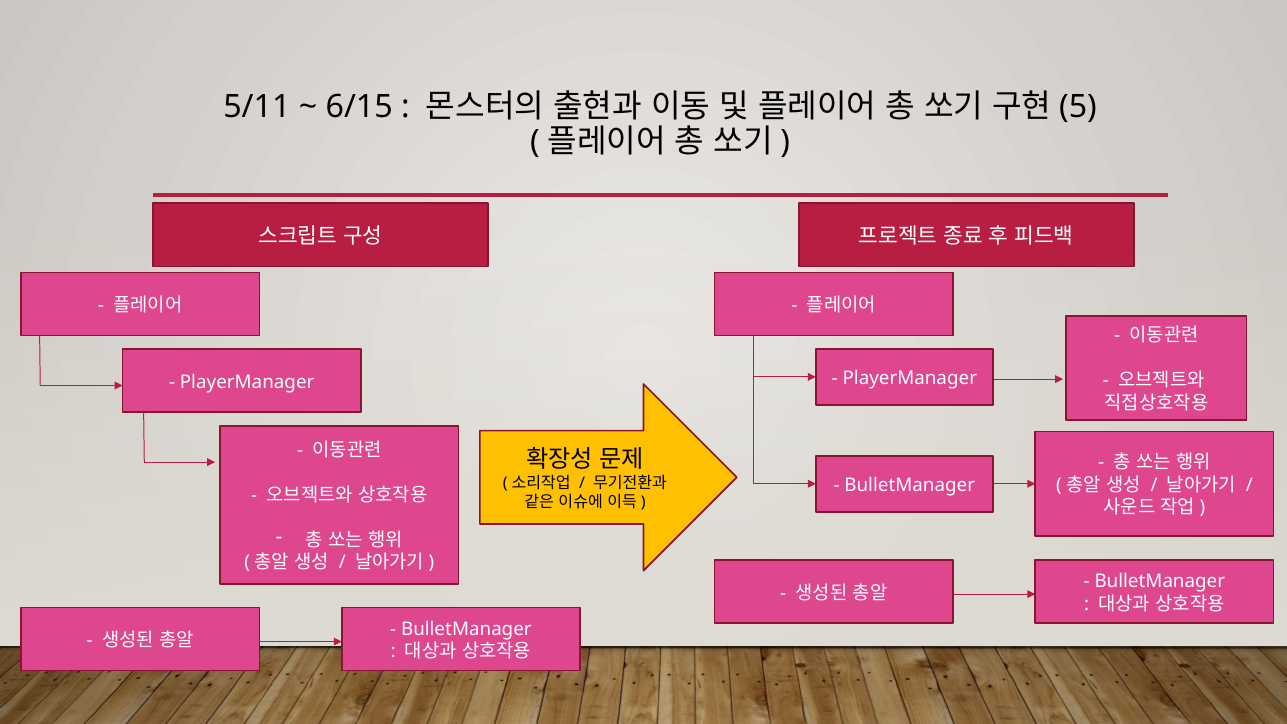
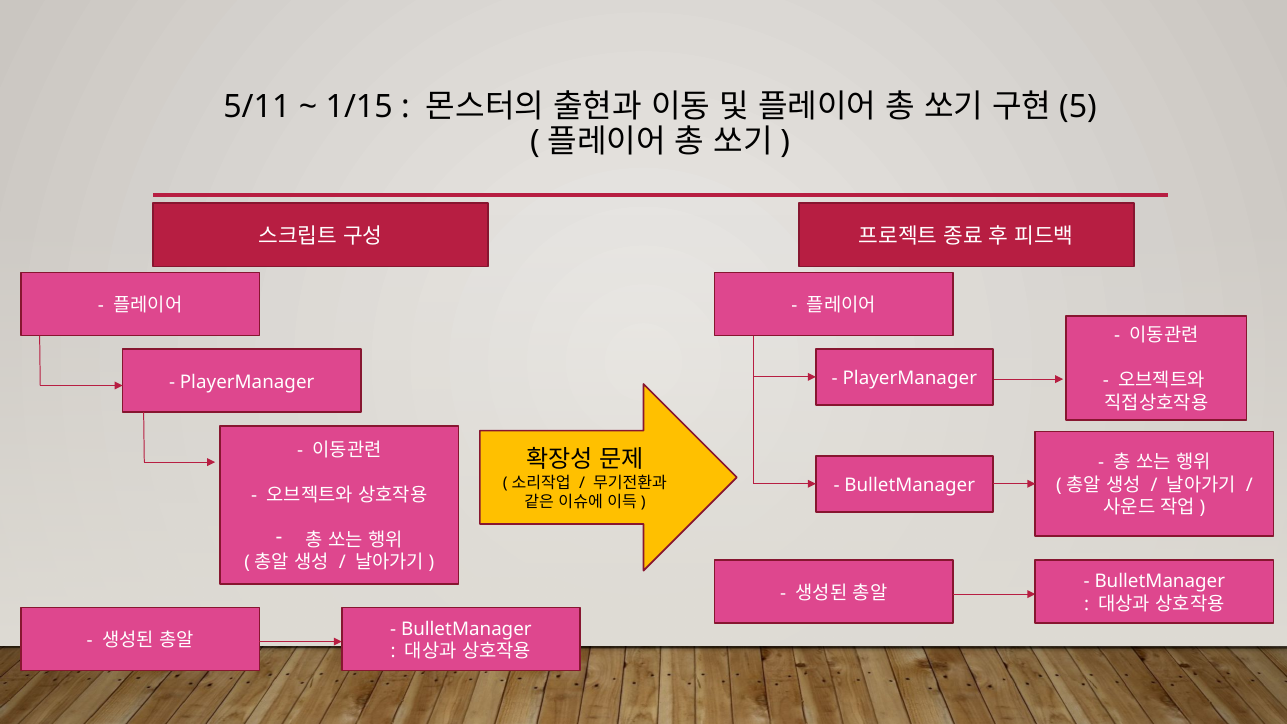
6/15: 6/15 -> 1/15
